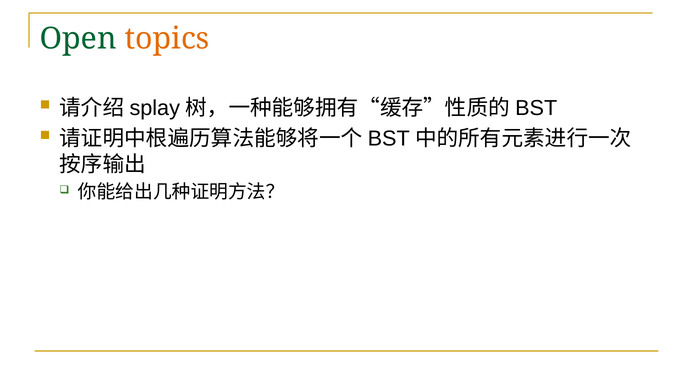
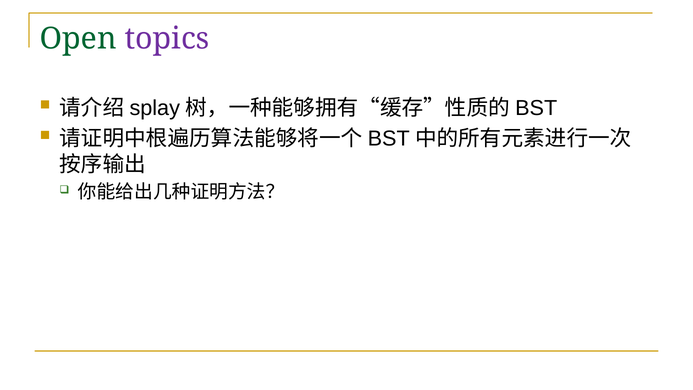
topics colour: orange -> purple
